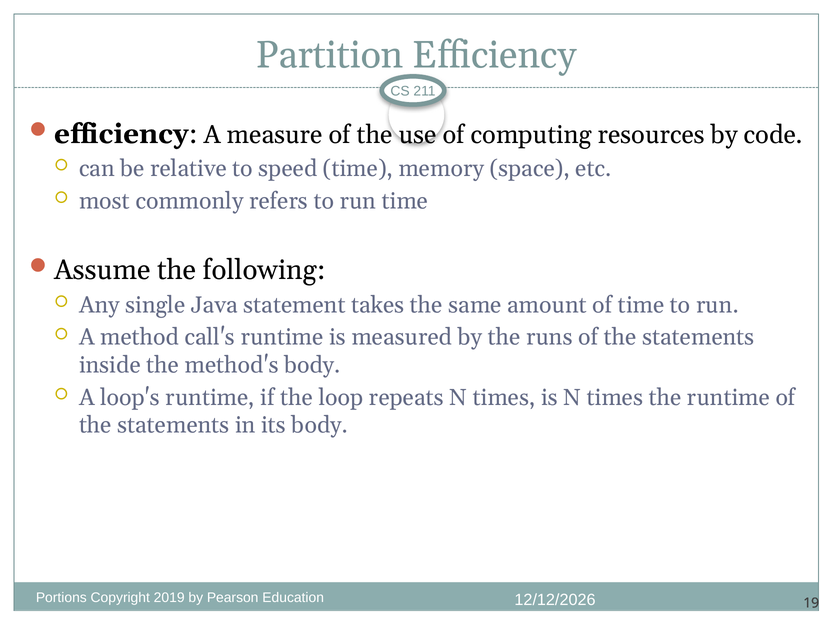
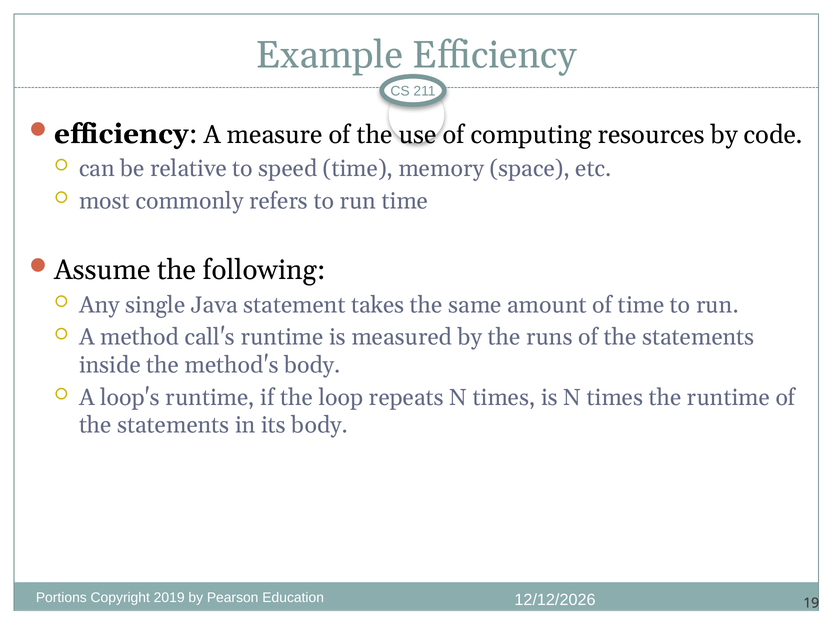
Partition: Partition -> Example
